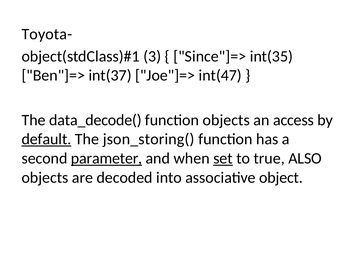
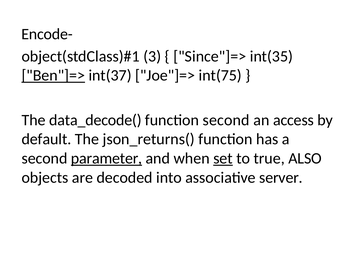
Toyota-: Toyota- -> Encode-
Ben"]=> underline: none -> present
int(47: int(47 -> int(75
function objects: objects -> second
default underline: present -> none
json_storing(: json_storing( -> json_returns(
object: object -> server
